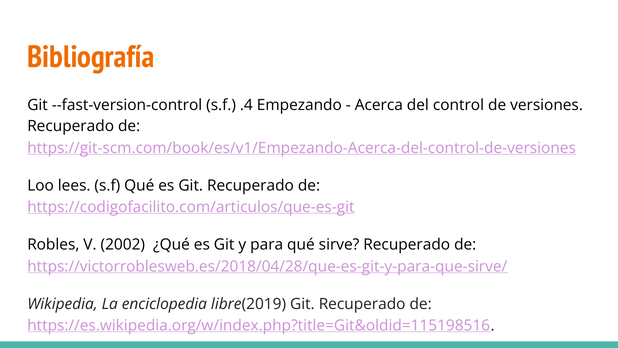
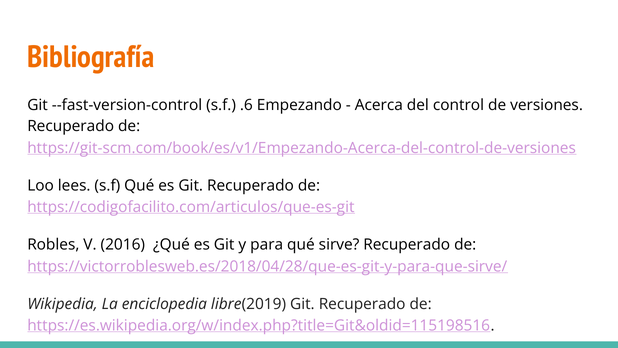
.4: .4 -> .6
2002: 2002 -> 2016
